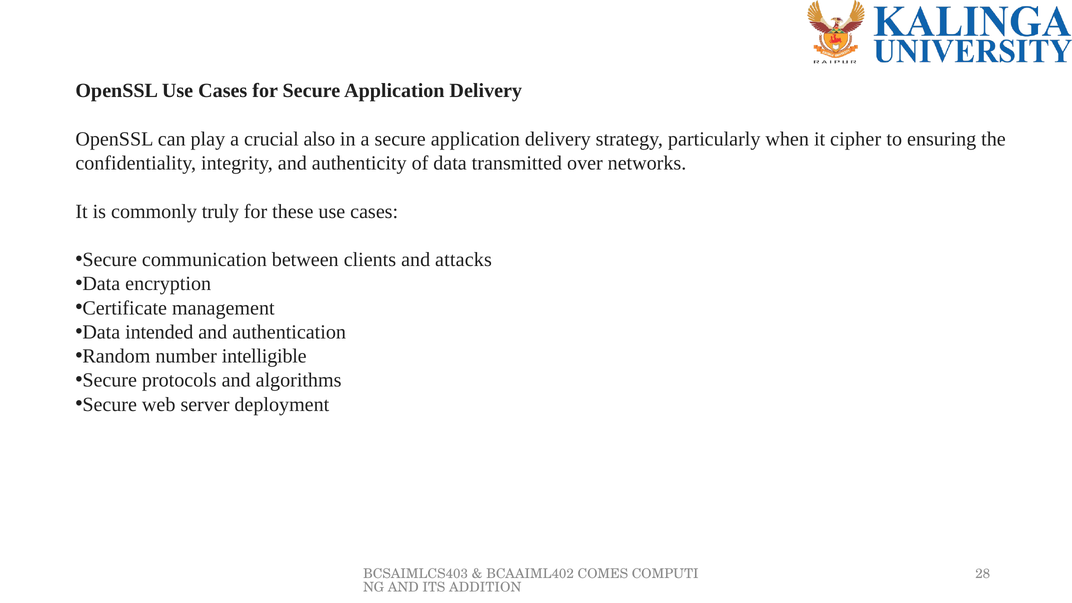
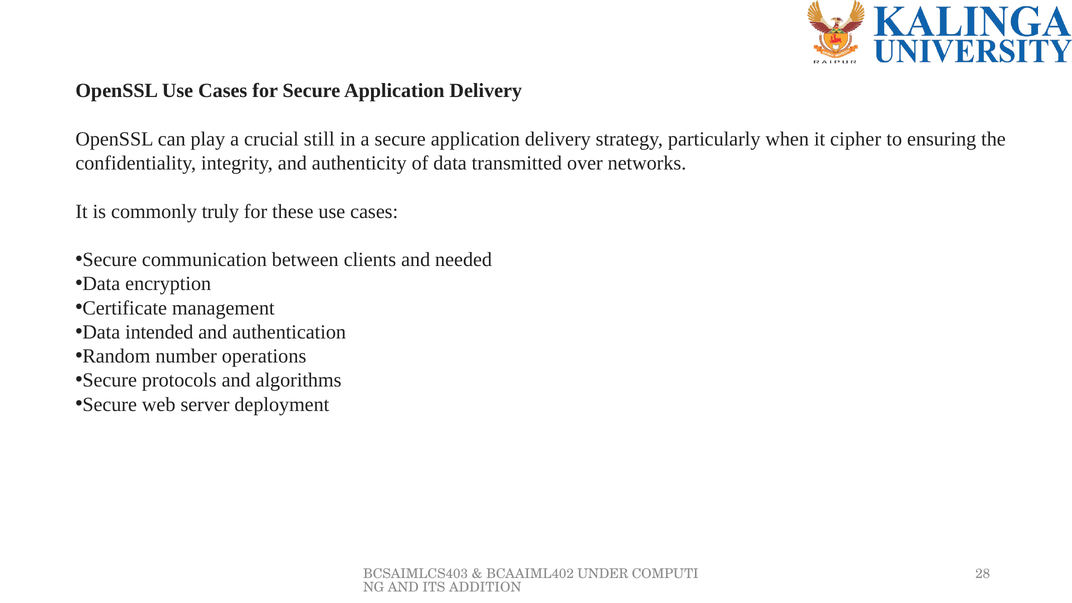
also: also -> still
attacks: attacks -> needed
intelligible: intelligible -> operations
COMES: COMES -> UNDER
